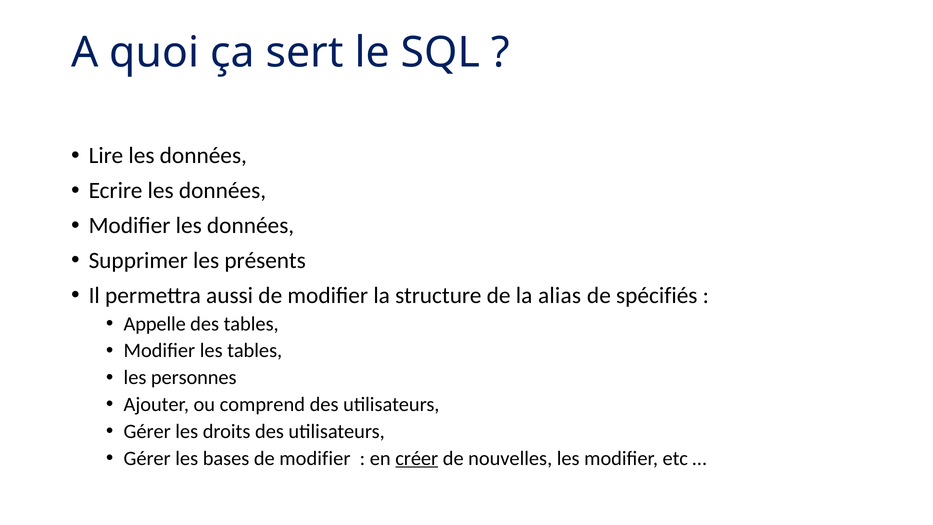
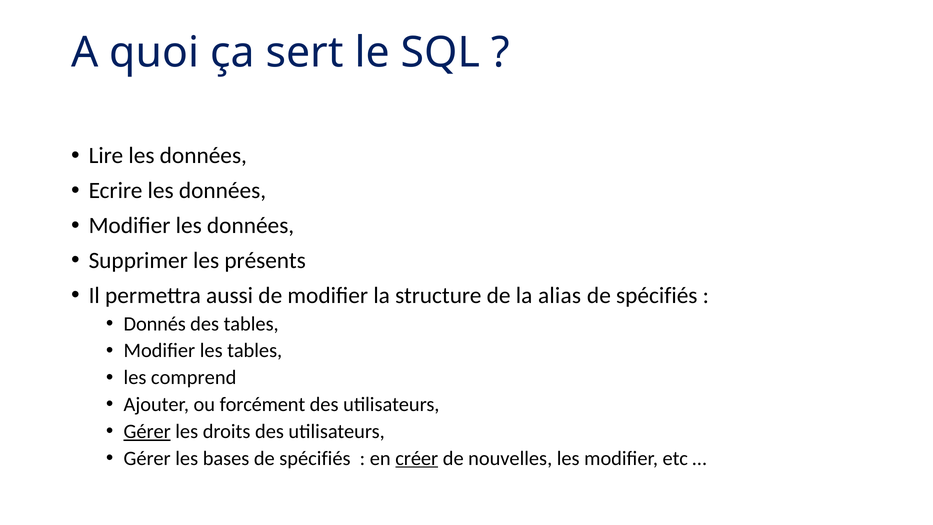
Appelle: Appelle -> Donnés
personnes: personnes -> comprend
comprend: comprend -> forcément
Gérer at (147, 431) underline: none -> present
bases de modifier: modifier -> spécifiés
